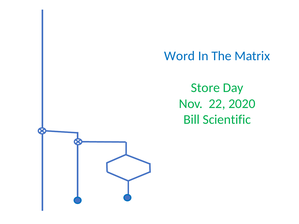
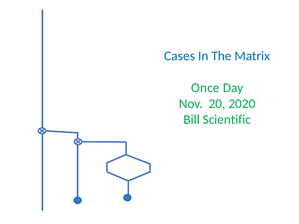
Word: Word -> Cases
Store: Store -> Once
22: 22 -> 20
